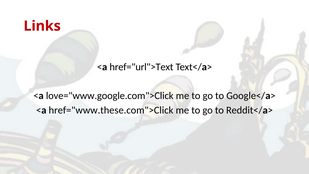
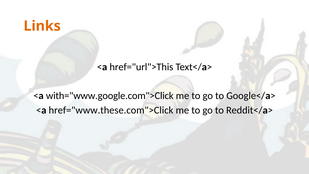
Links colour: red -> orange
href="url">Text: href="url">Text -> href="url">This
love="www.google.com">Click: love="www.google.com">Click -> with="www.google.com">Click
